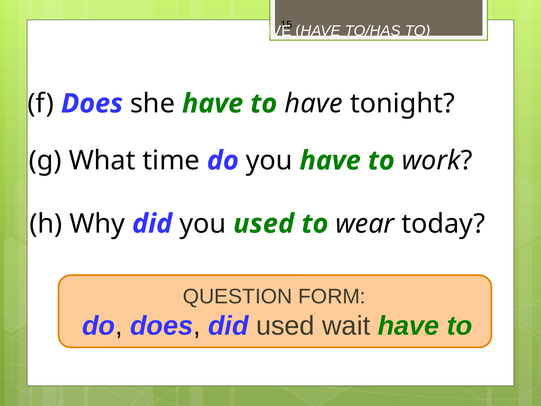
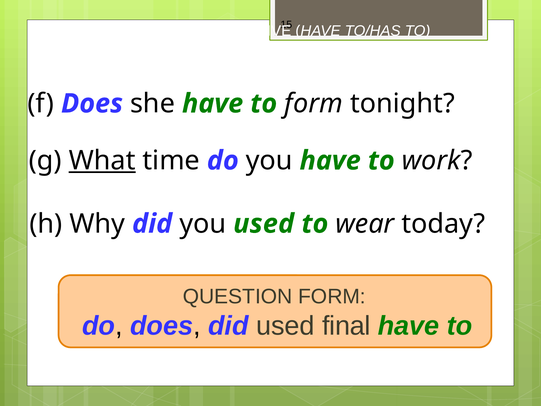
to have: have -> form
What underline: none -> present
wait: wait -> final
